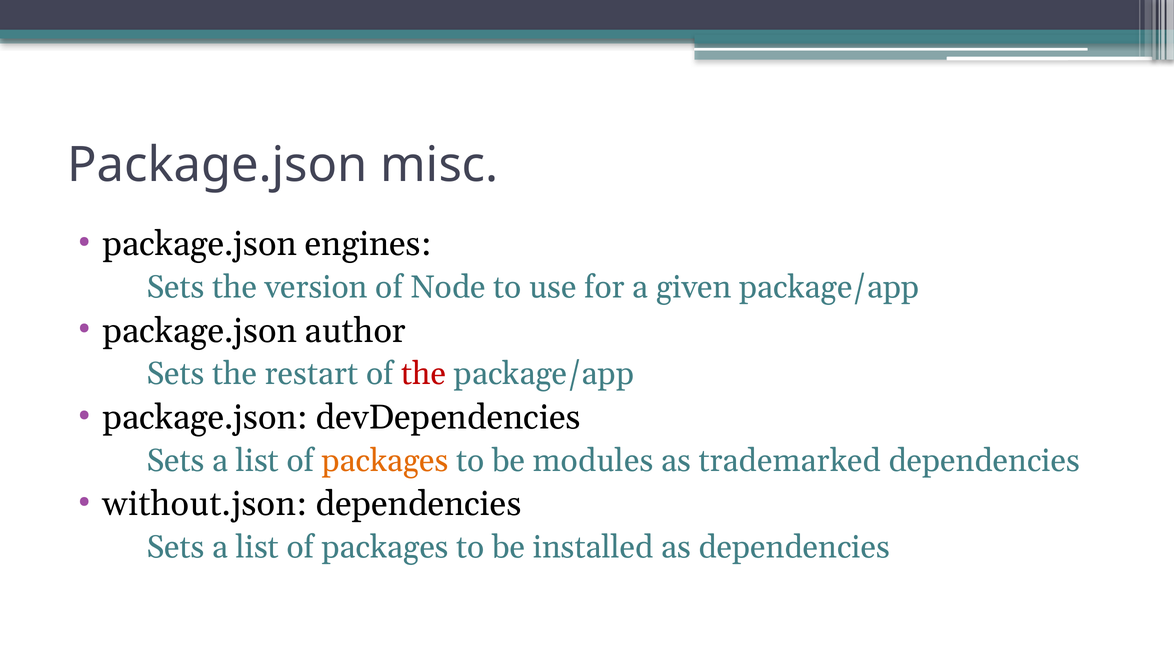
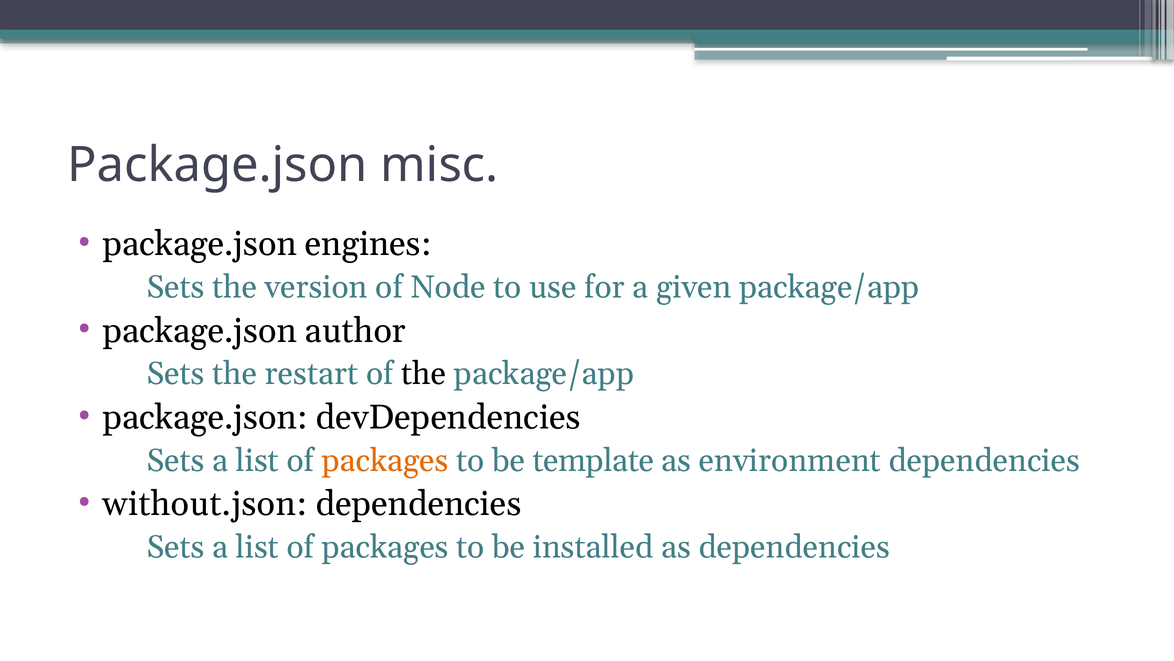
the at (424, 374) colour: red -> black
modules: modules -> template
trademarked: trademarked -> environment
